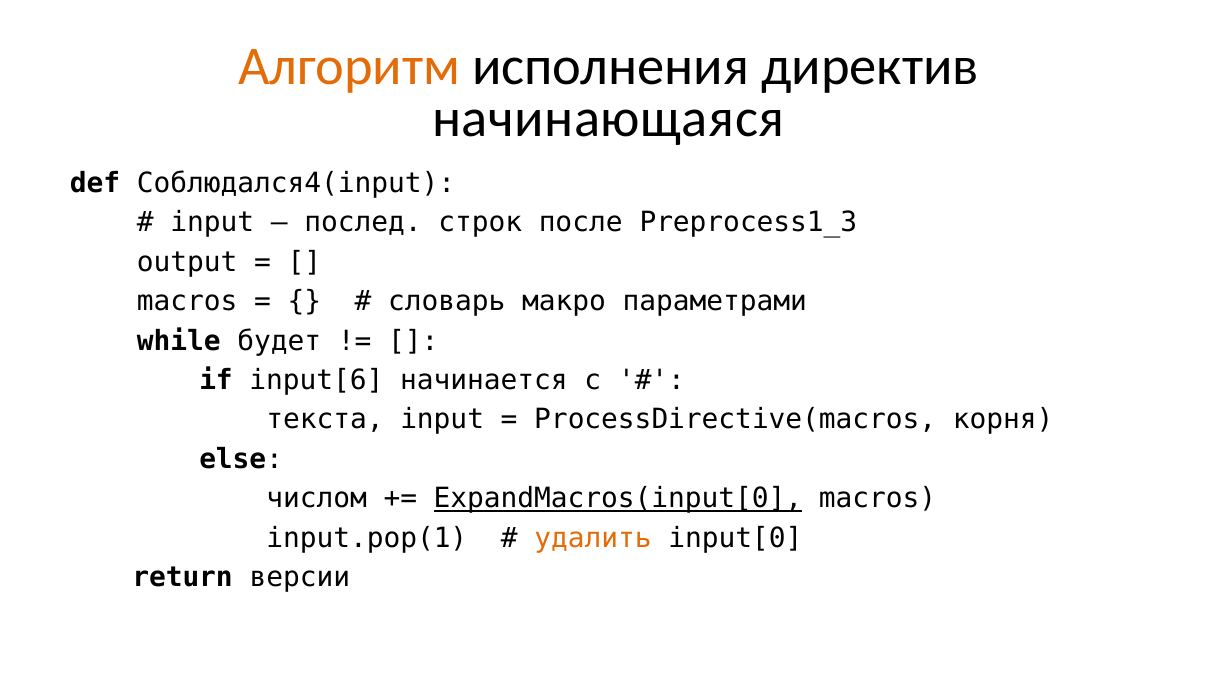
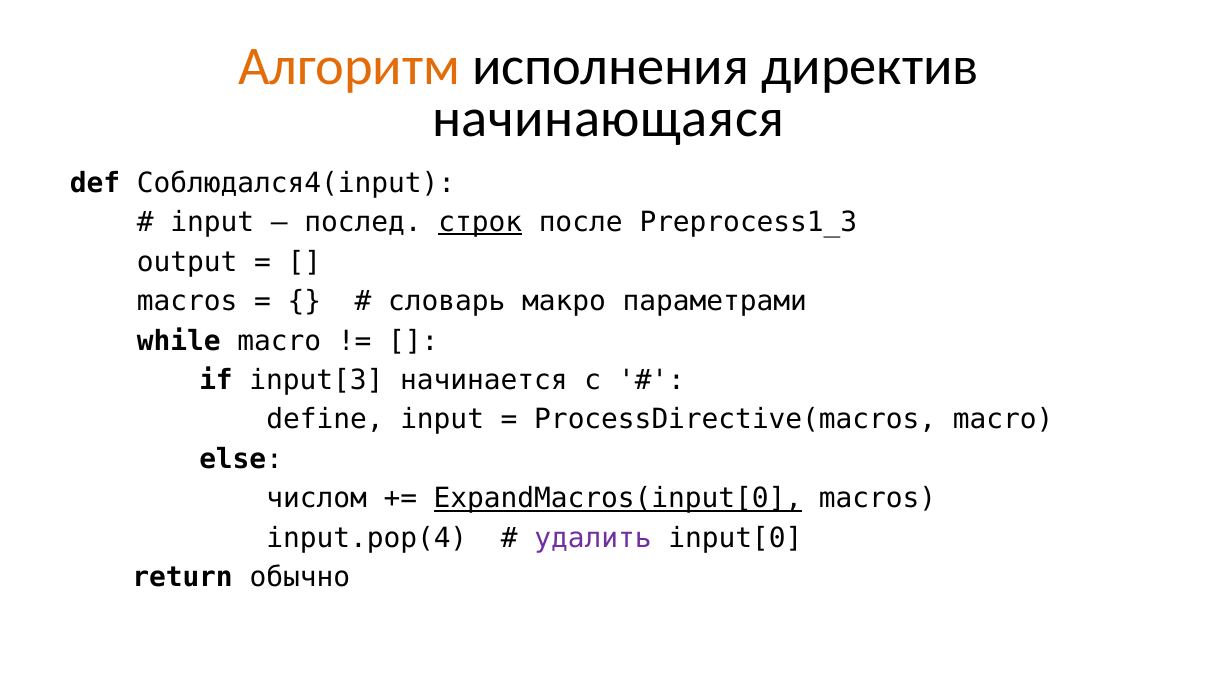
строк underline: none -> present
while будет: будет -> macro
input[6: input[6 -> input[3
текста: текста -> define
ProcessDirective(macros корня: корня -> macro
input.pop(1: input.pop(1 -> input.pop(4
удалить colour: orange -> purple
версии: версии -> обычно
